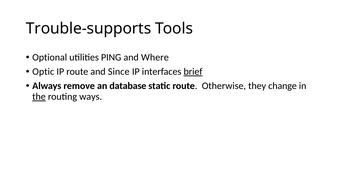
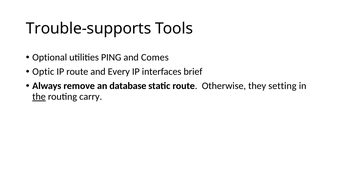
Where: Where -> Comes
Since: Since -> Every
brief underline: present -> none
change: change -> setting
ways: ways -> carry
